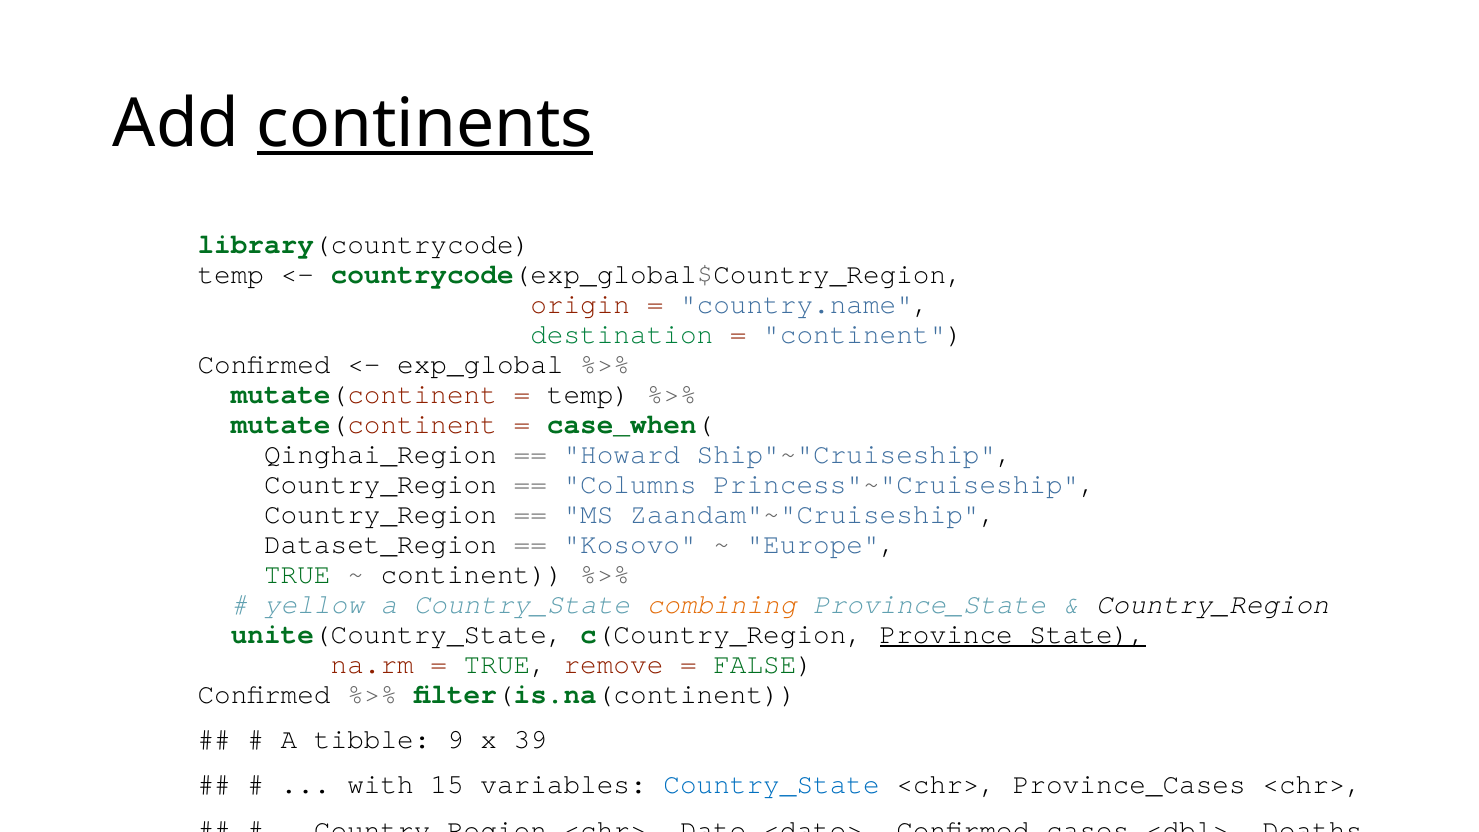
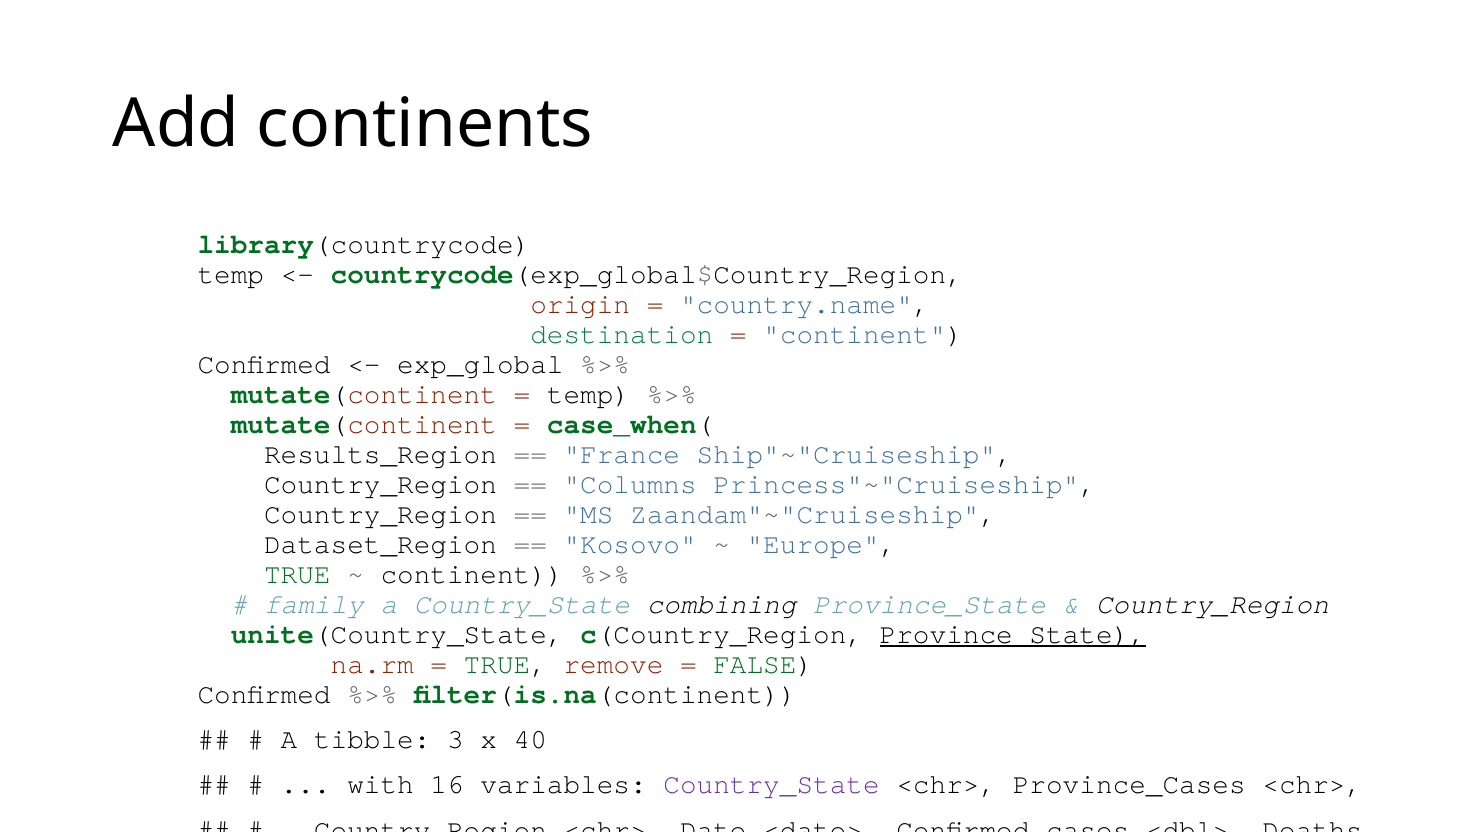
continents underline: present -> none
Qinghai_Region: Qinghai_Region -> Results_Region
Howard: Howard -> France
yellow: yellow -> family
combining colour: orange -> black
9: 9 -> 3
39: 39 -> 40
15: 15 -> 16
Country_State at (772, 785) colour: blue -> purple
